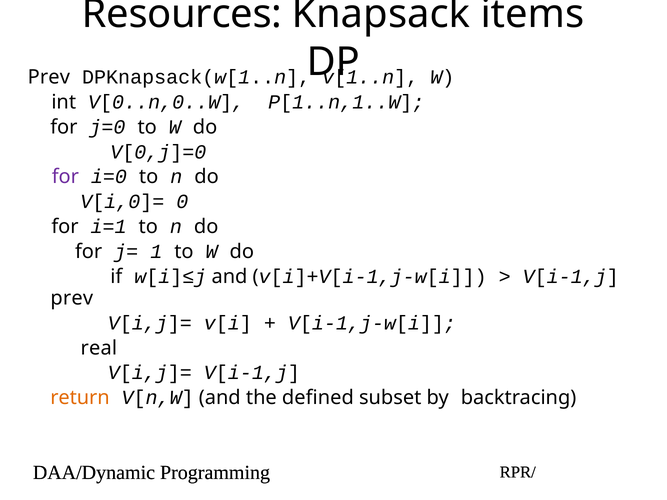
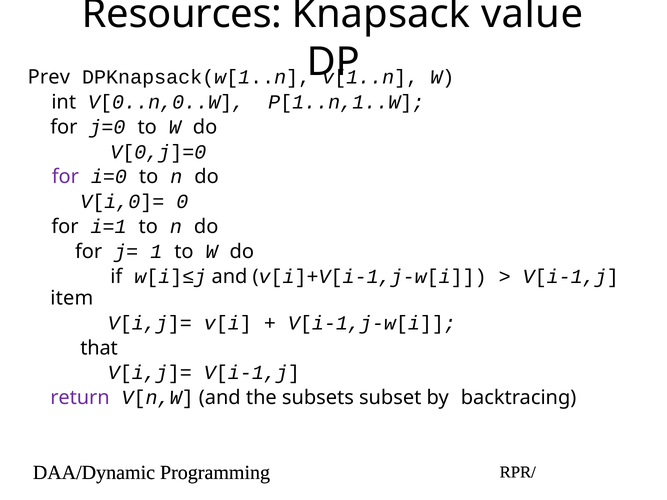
items: items -> value
prev at (72, 298): prev -> item
real: real -> that
return colour: orange -> purple
defined: defined -> subsets
